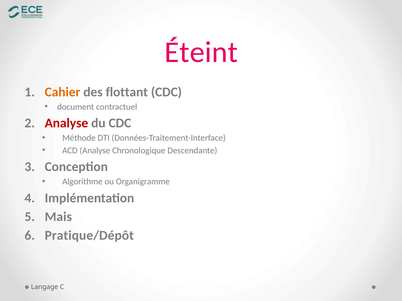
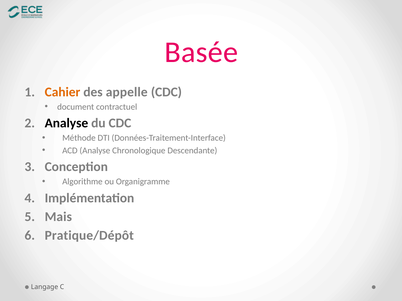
Éteint: Éteint -> Basée
flottant: flottant -> appelle
Analyse at (66, 123) colour: red -> black
